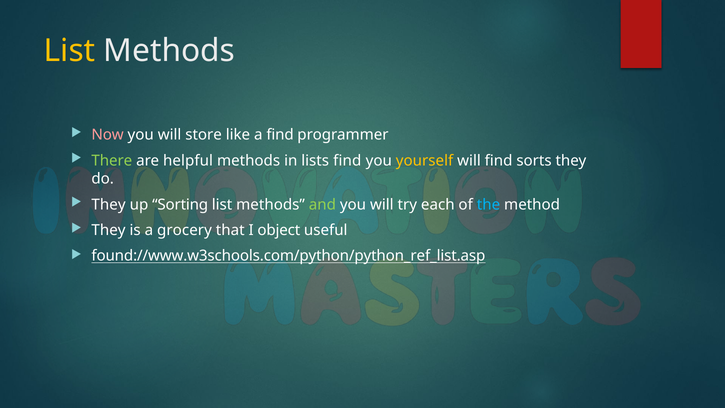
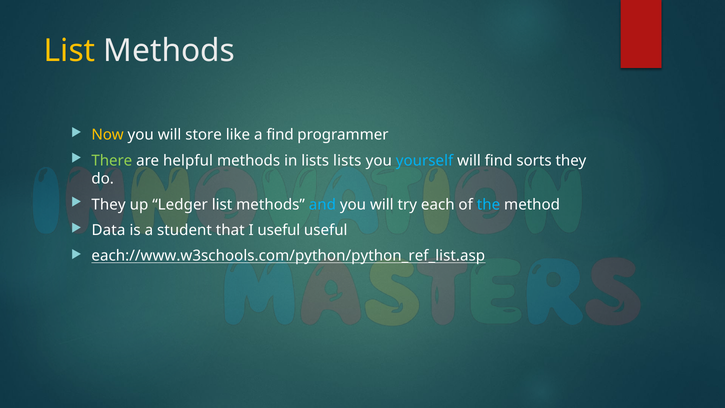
Now colour: pink -> yellow
lists find: find -> lists
yourself colour: yellow -> light blue
Sorting: Sorting -> Ledger
and colour: light green -> light blue
They at (109, 230): They -> Data
grocery: grocery -> student
I object: object -> useful
found://www.w3schools.com/python/python_ref_list.asp: found://www.w3schools.com/python/python_ref_list.asp -> each://www.w3schools.com/python/python_ref_list.asp
